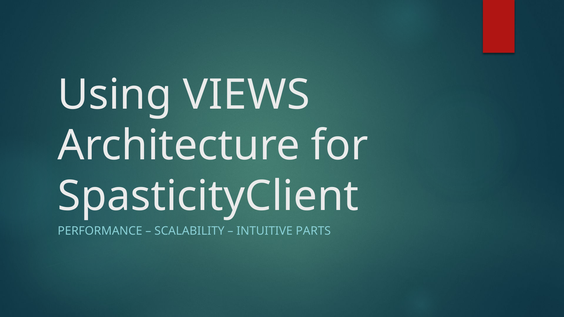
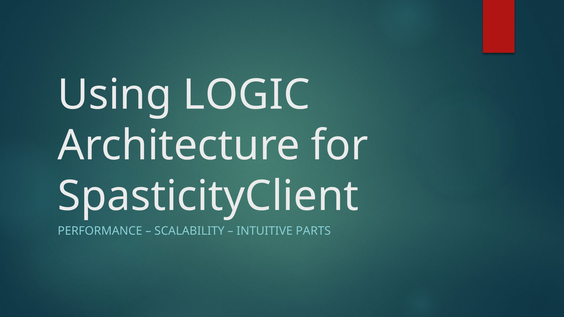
VIEWS: VIEWS -> LOGIC
